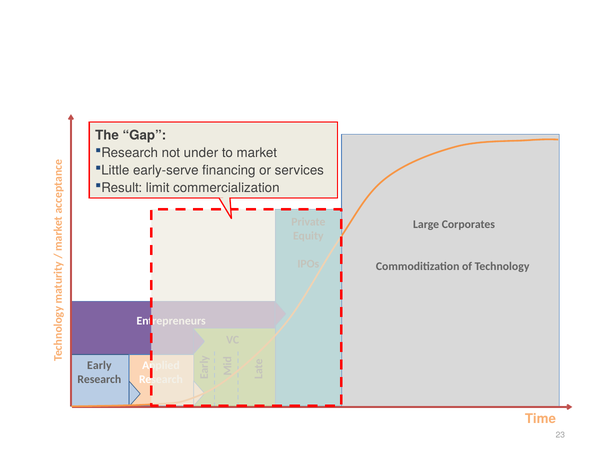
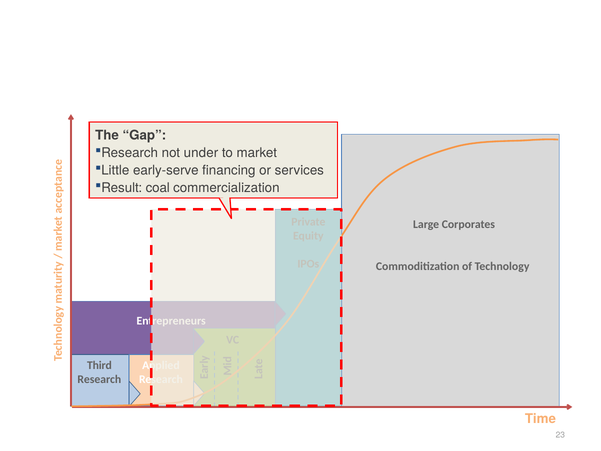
limit: limit -> coal
Early: Early -> Third
